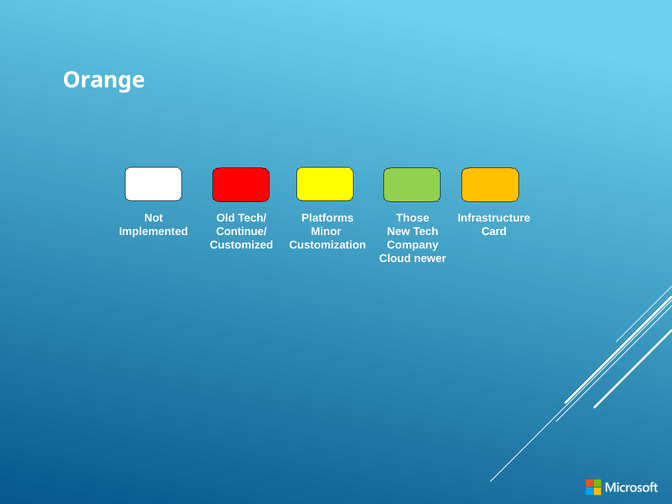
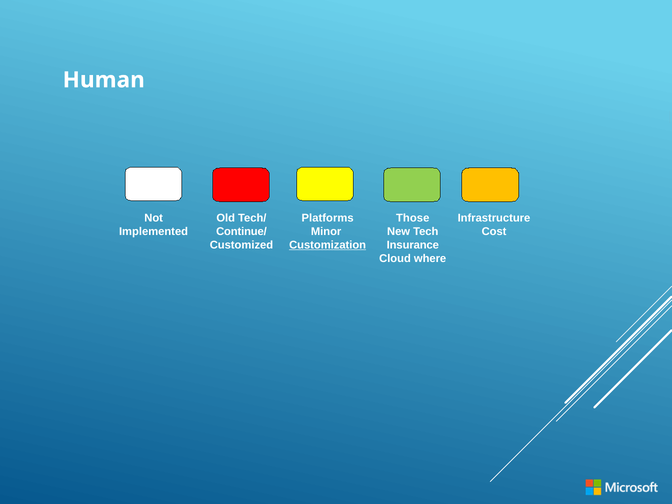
Orange: Orange -> Human
Card: Card -> Cost
Customization underline: none -> present
Company: Company -> Insurance
newer: newer -> where
